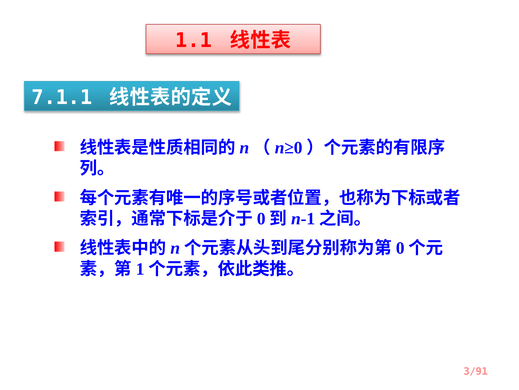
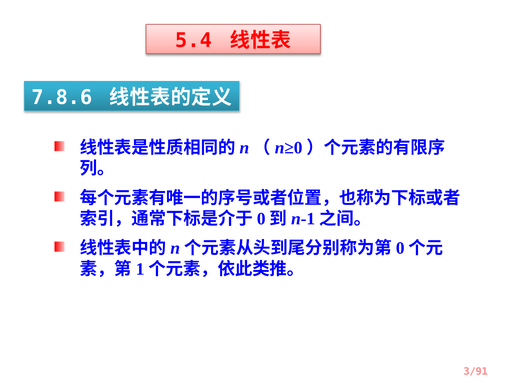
1.1: 1.1 -> 5.4
7.1.1: 7.1.1 -> 7.8.6
